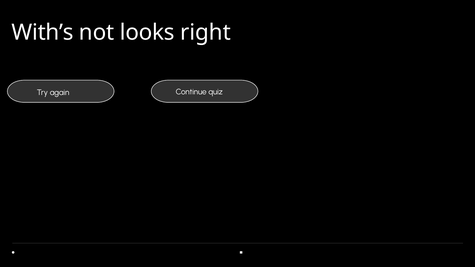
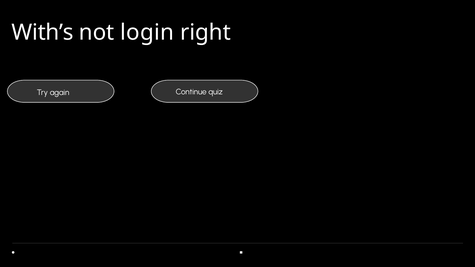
looks: looks -> login
